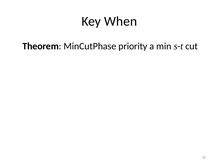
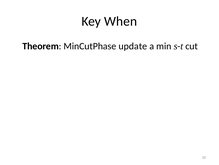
priority: priority -> update
